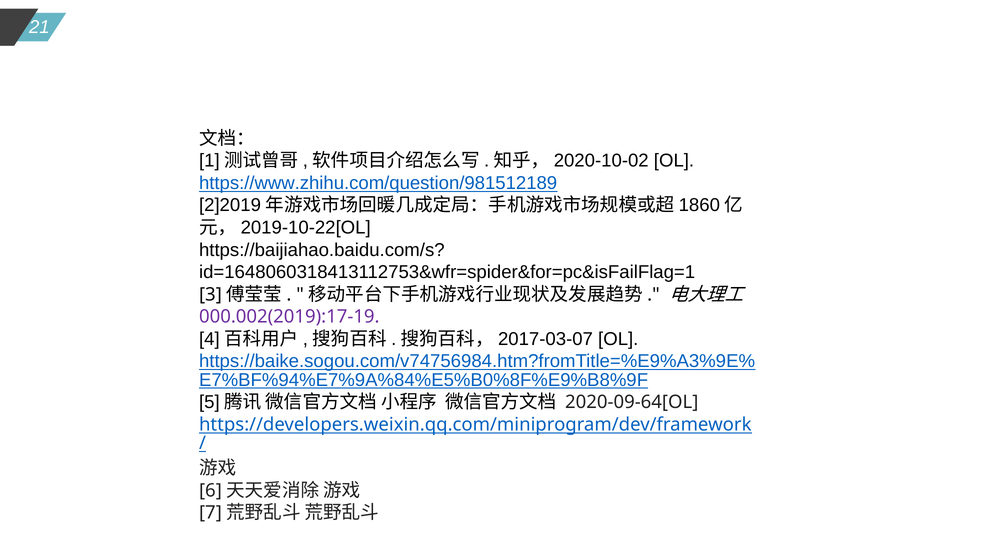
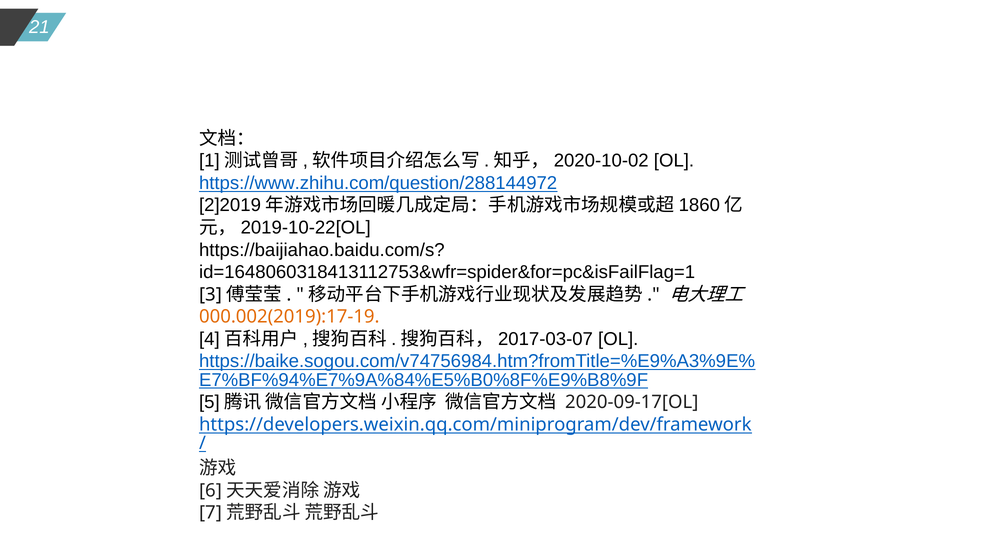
https://www.zhihu.com/question/981512189: https://www.zhihu.com/question/981512189 -> https://www.zhihu.com/question/288144972
000.002(2019):17-19 colour: purple -> orange
2020-09-64[OL: 2020-09-64[OL -> 2020-09-17[OL
